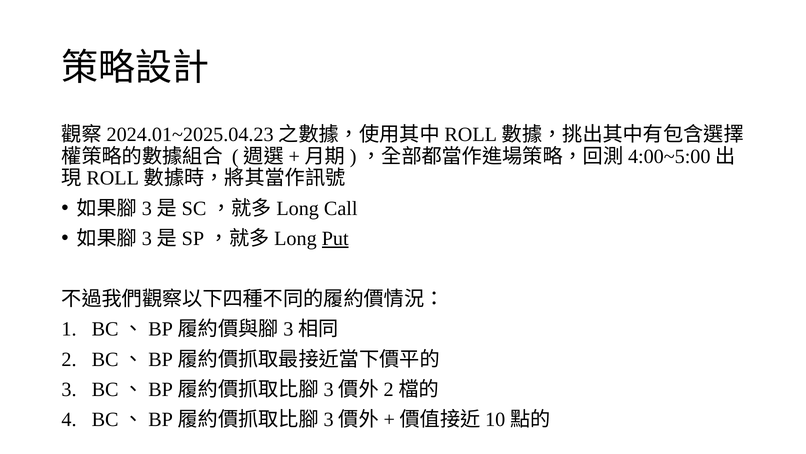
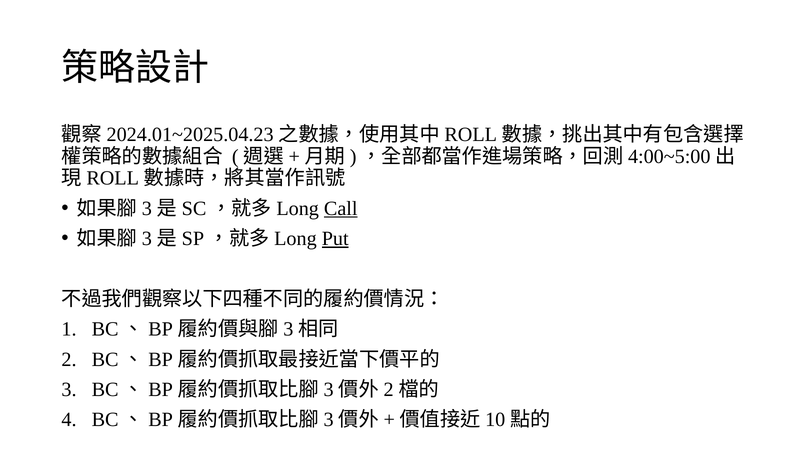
Call underline: none -> present
